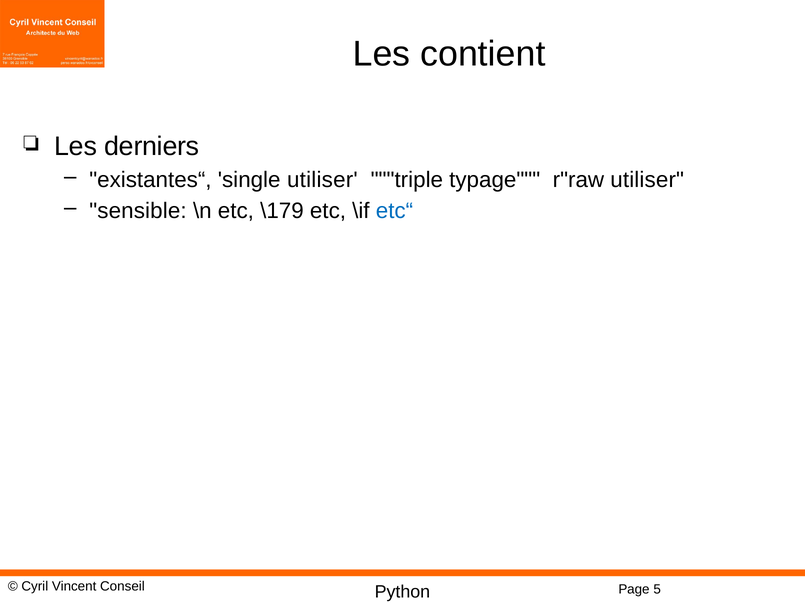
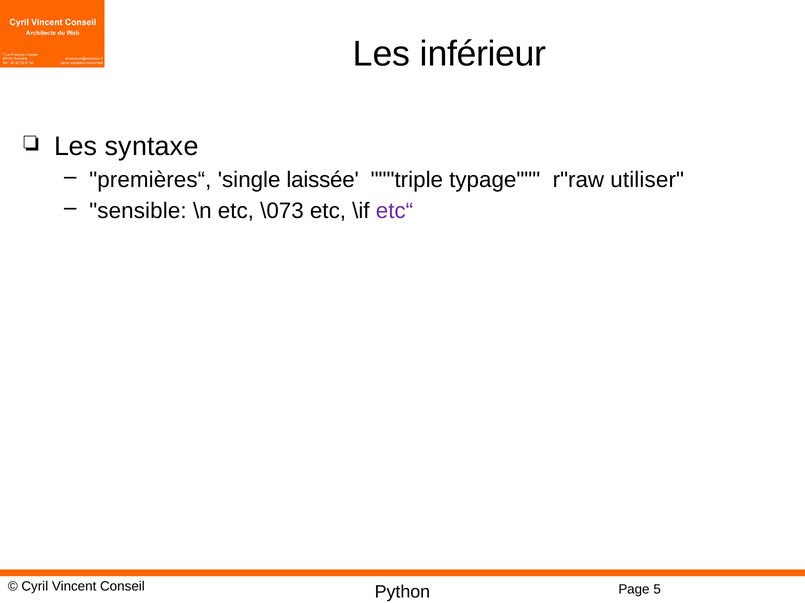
contient: contient -> inférieur
derniers: derniers -> syntaxe
existantes“: existantes“ -> premières“
single utiliser: utiliser -> laissée
\179: \179 -> \073
etc“ colour: blue -> purple
